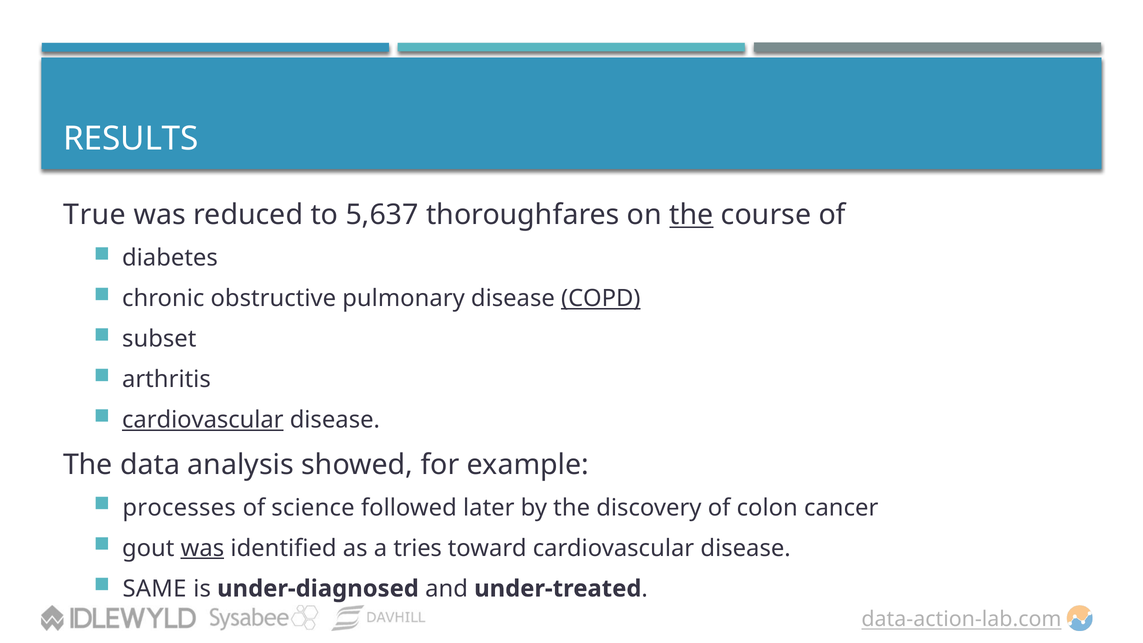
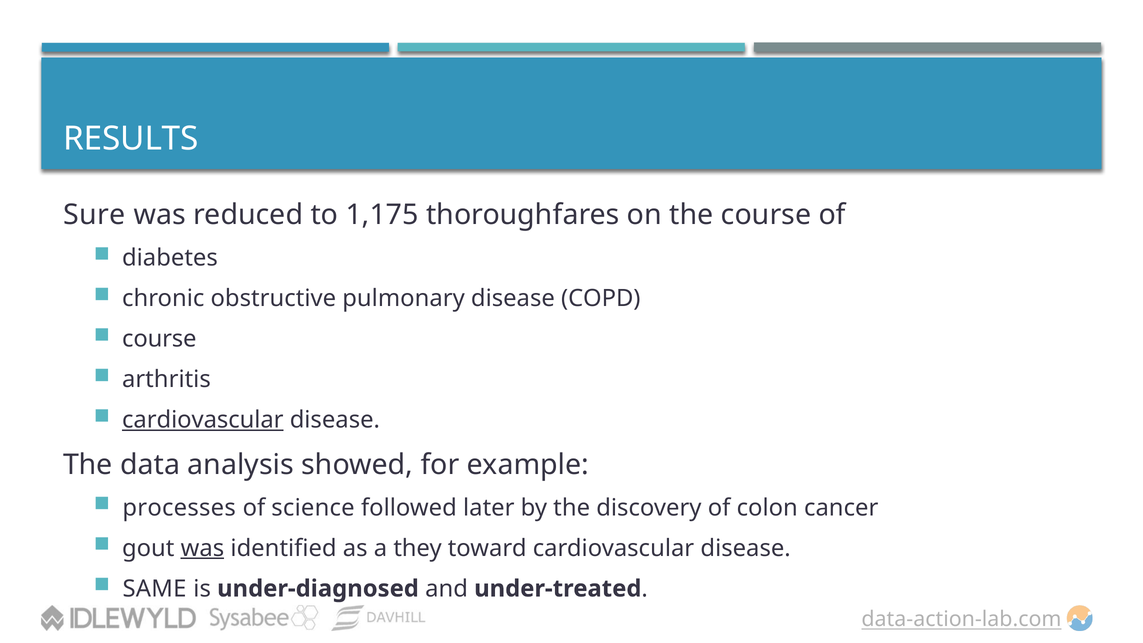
True: True -> Sure
5,637: 5,637 -> 1,175
the at (691, 215) underline: present -> none
COPD underline: present -> none
subset at (159, 339): subset -> course
tries: tries -> they
